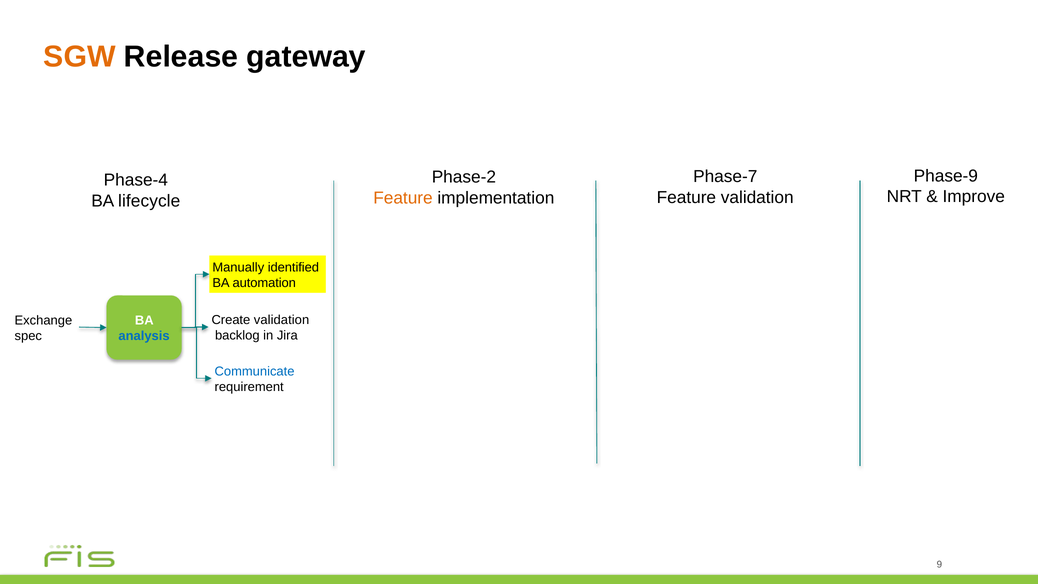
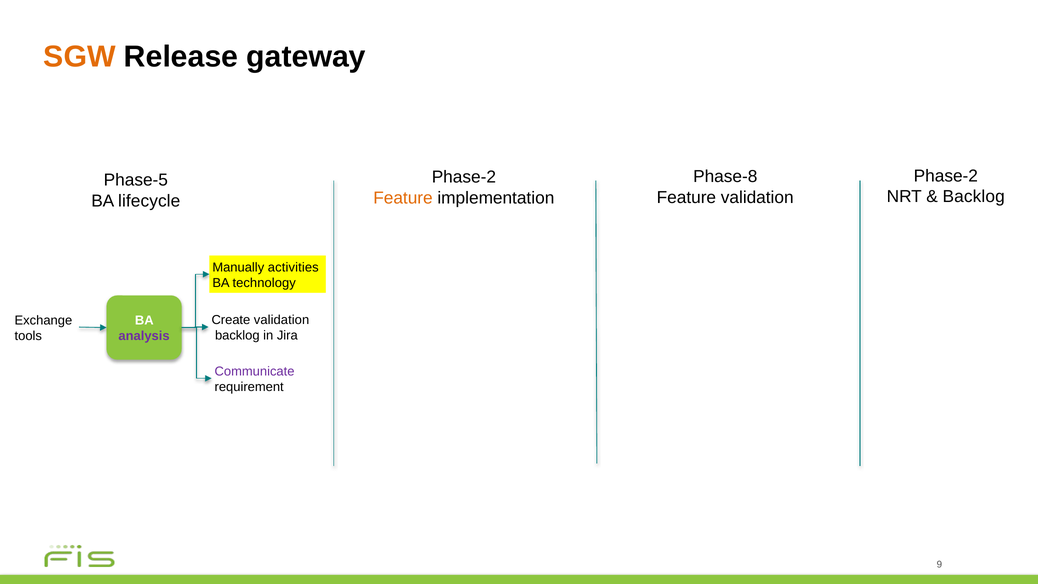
Phase-9 at (946, 176): Phase-9 -> Phase-2
Phase-7: Phase-7 -> Phase-8
Phase-4: Phase-4 -> Phase-5
Improve at (974, 197): Improve -> Backlog
identified: identified -> activities
automation: automation -> technology
spec: spec -> tools
analysis colour: blue -> purple
Communicate colour: blue -> purple
